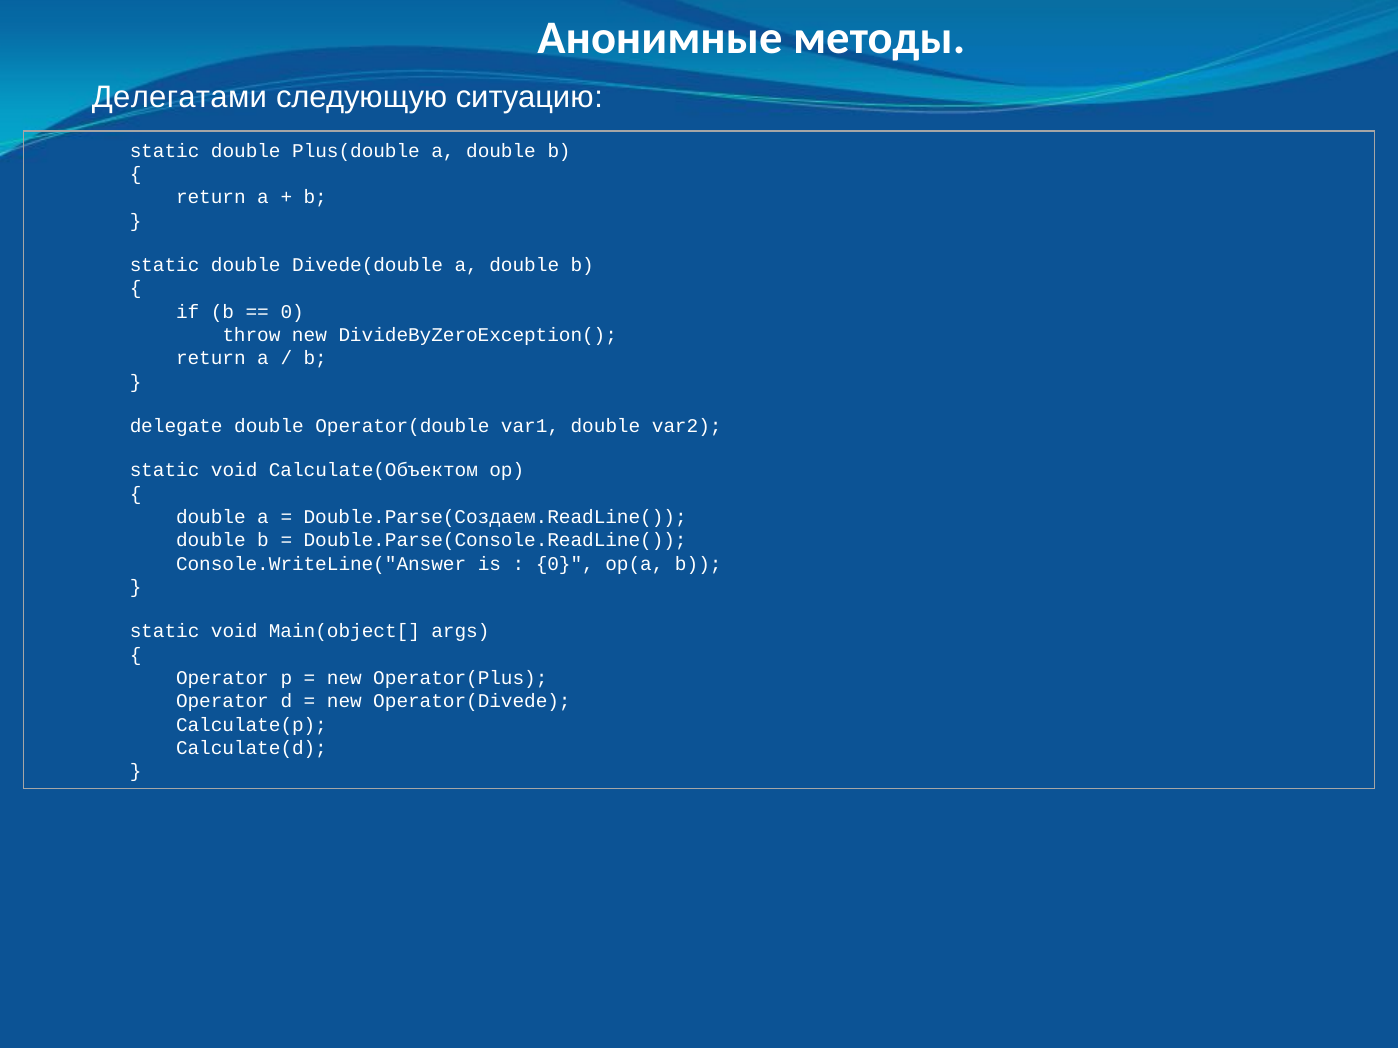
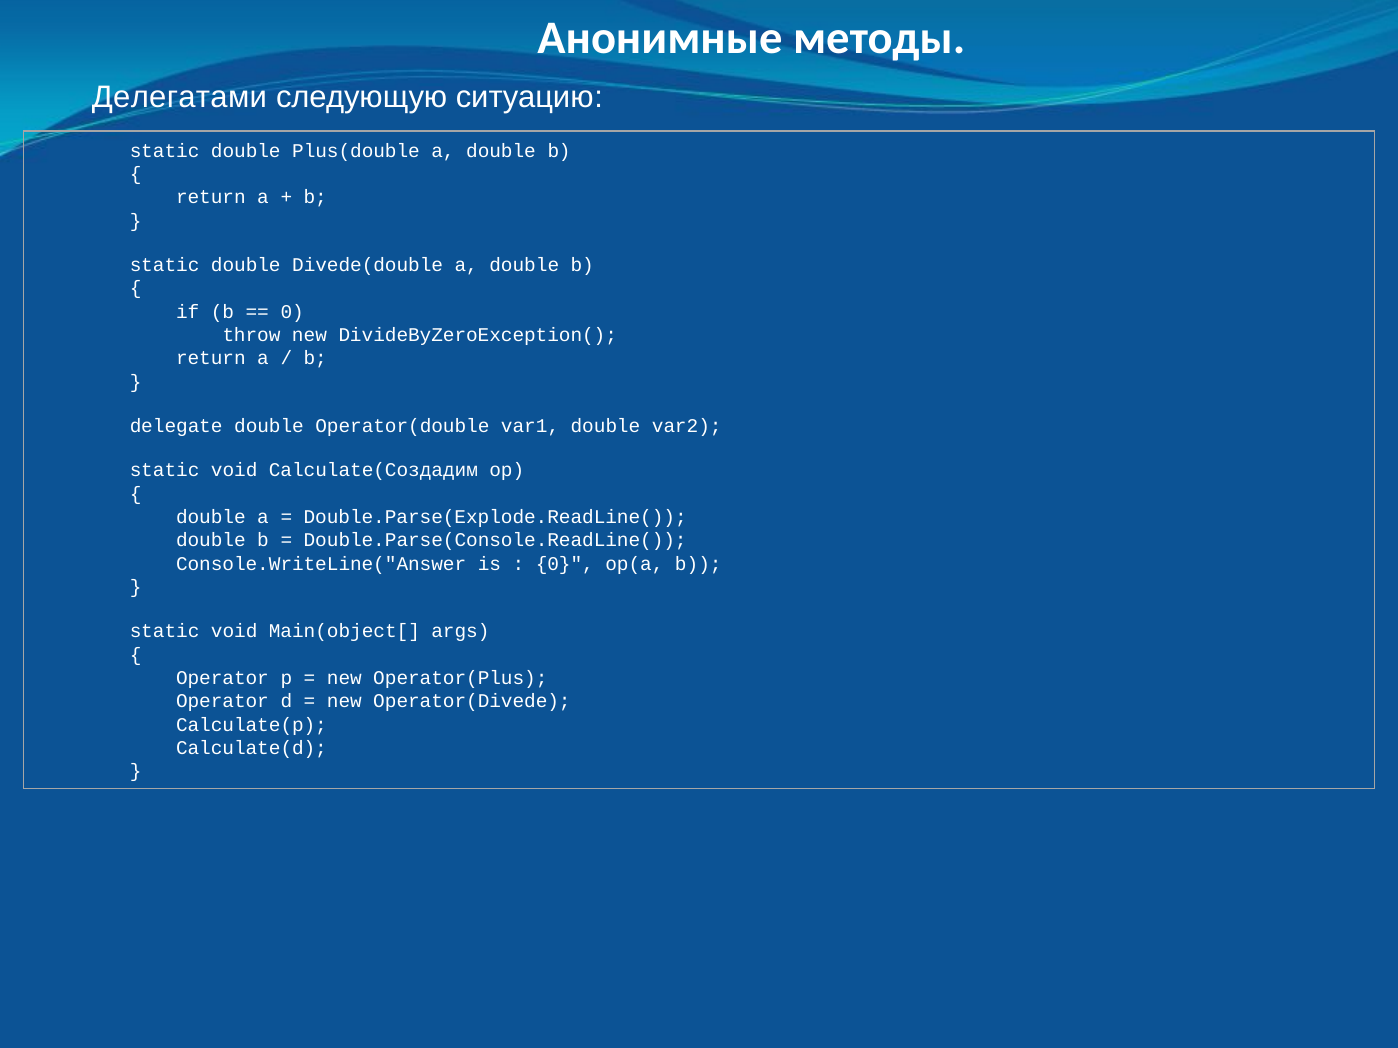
Calculate(Объектом: Calculate(Объектом -> Calculate(Создадим
Double.Parse(Создаем.ReadLine(: Double.Parse(Создаем.ReadLine( -> Double.Parse(Explode.ReadLine(
